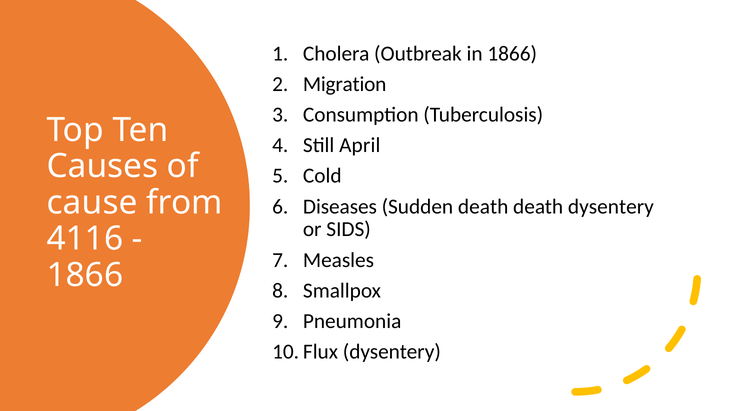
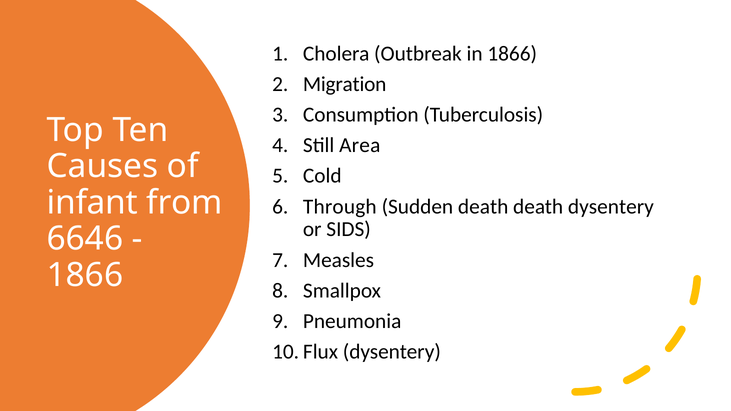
April: April -> Area
cause: cause -> infant
Diseases: Diseases -> Through
4116: 4116 -> 6646
